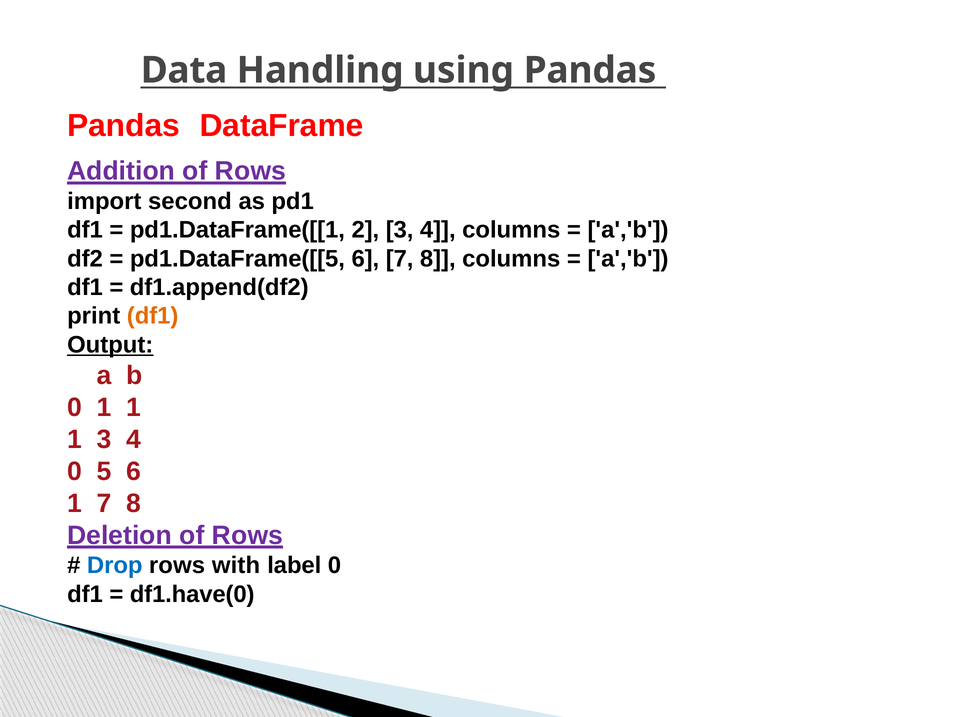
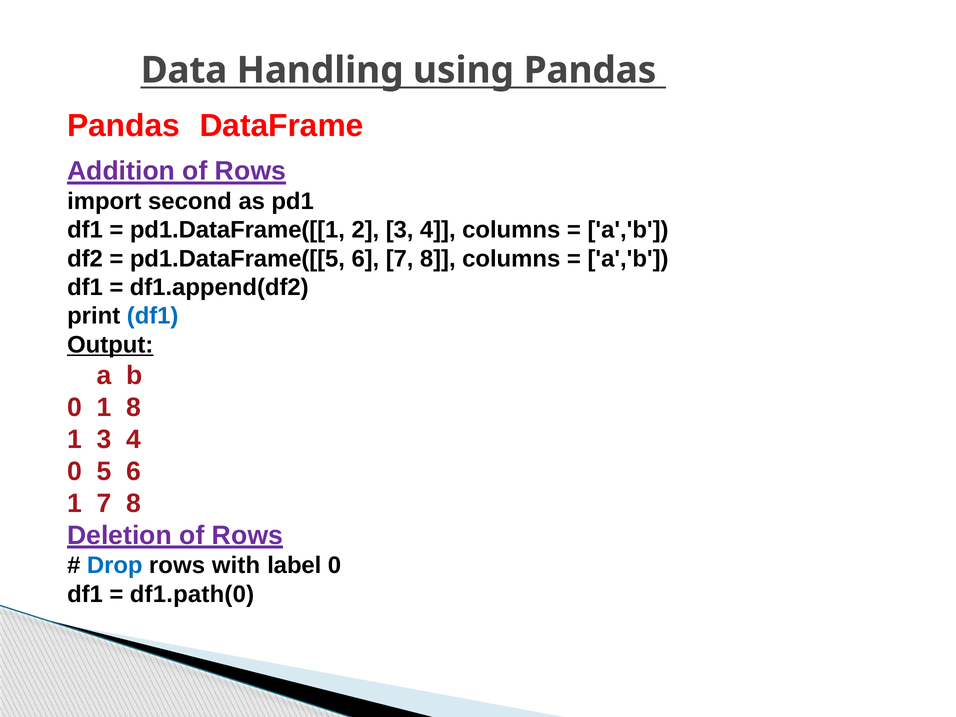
df1 at (153, 316) colour: orange -> blue
0 1 1: 1 -> 8
df1.have(0: df1.have(0 -> df1.path(0
